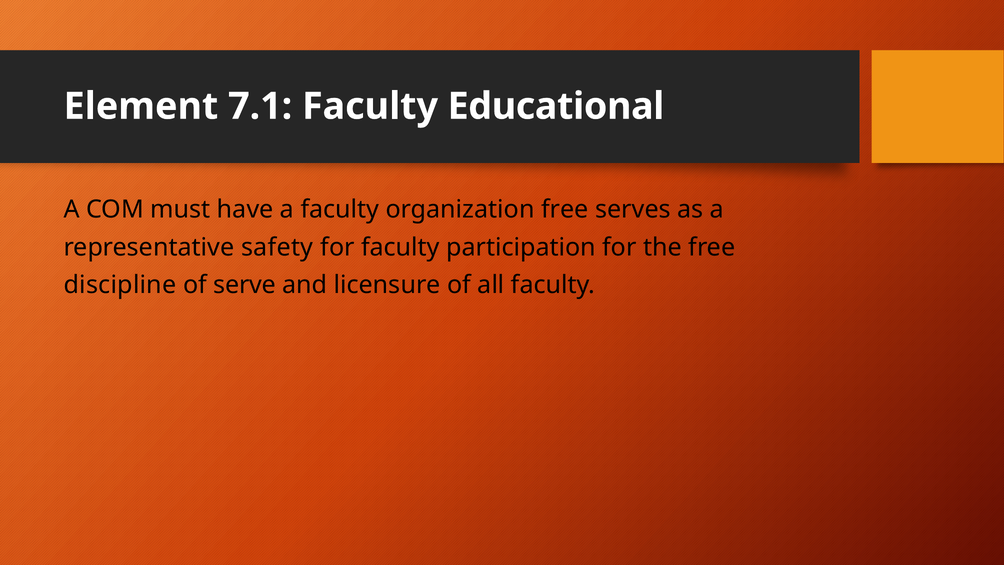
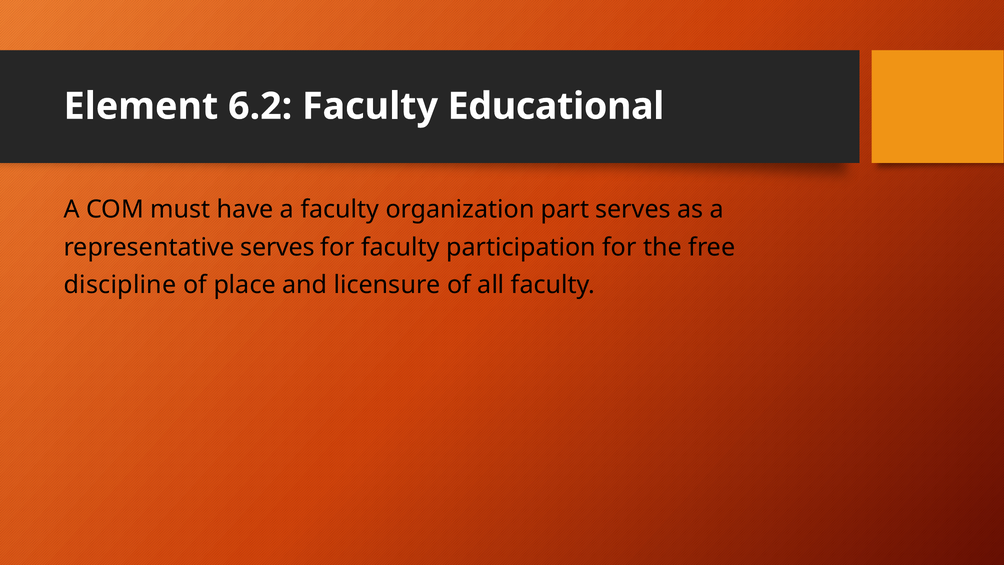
7.1: 7.1 -> 6.2
organization free: free -> part
representative safety: safety -> serves
serve: serve -> place
